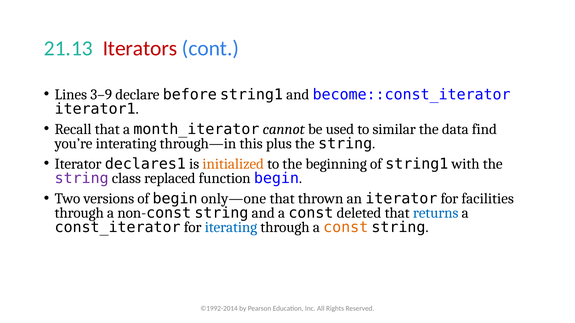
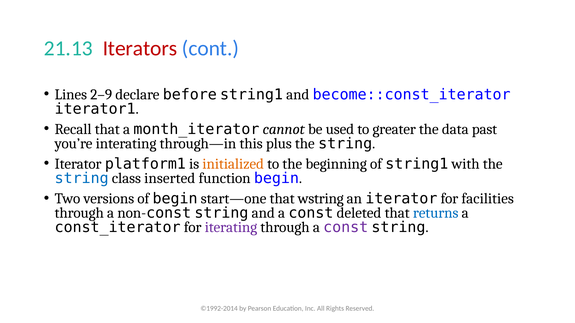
3–9: 3–9 -> 2–9
similar: similar -> greater
find: find -> past
declares1: declares1 -> platform1
string at (82, 179) colour: purple -> blue
replaced: replaced -> inserted
only—one: only—one -> start—one
thrown: thrown -> wstring
iterating colour: blue -> purple
const at (346, 228) colour: orange -> purple
